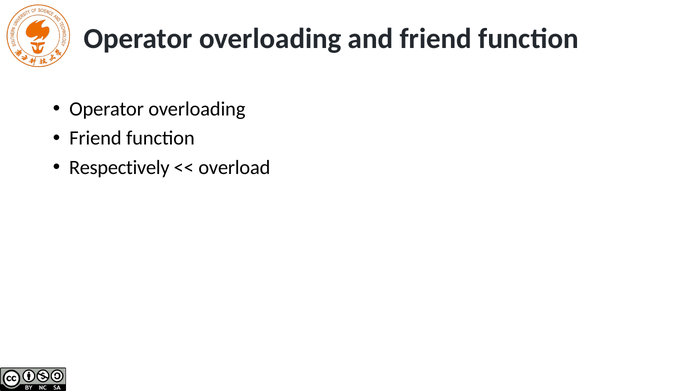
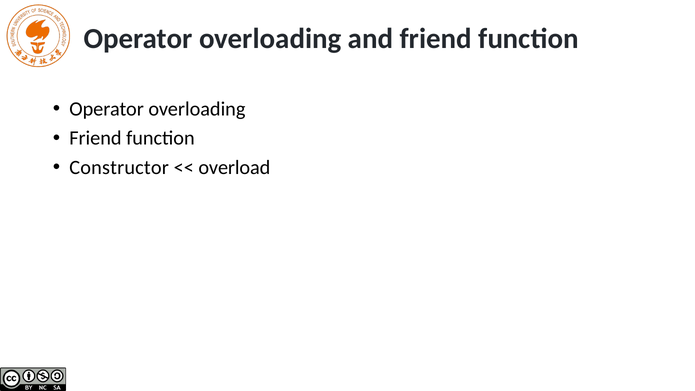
Respectively: Respectively -> Constructor
